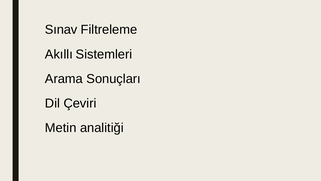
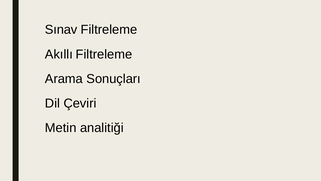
Akıllı Sistemleri: Sistemleri -> Filtreleme
